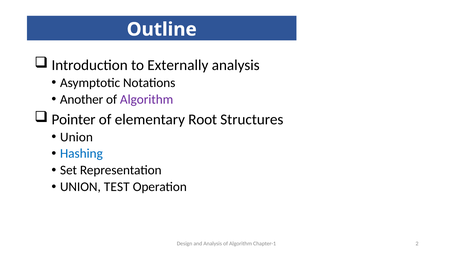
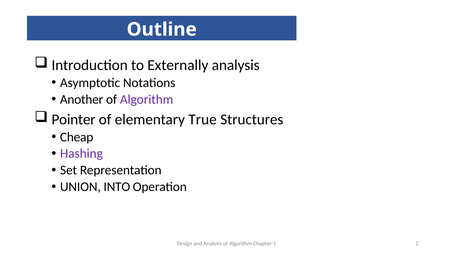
Root: Root -> True
Union at (76, 137): Union -> Cheap
Hashing colour: blue -> purple
TEST: TEST -> INTO
